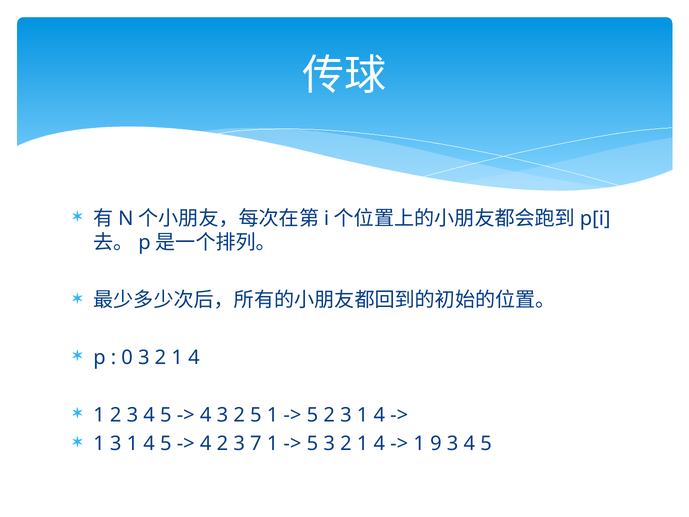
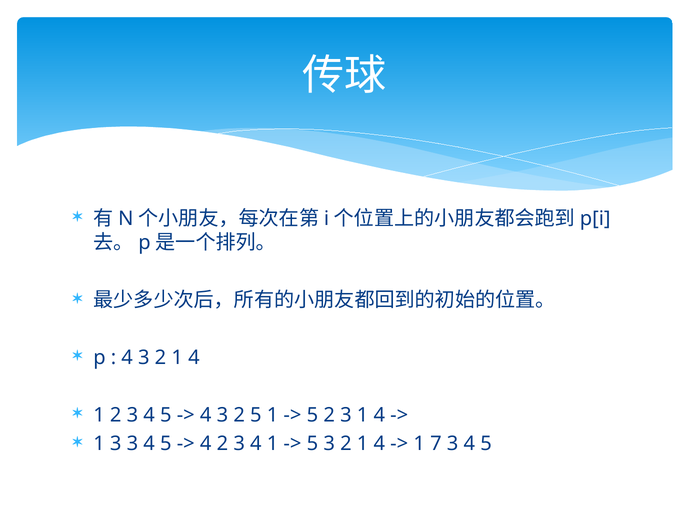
0 at (127, 357): 0 -> 4
1 3 1: 1 -> 3
4 2 3 7: 7 -> 4
9: 9 -> 7
